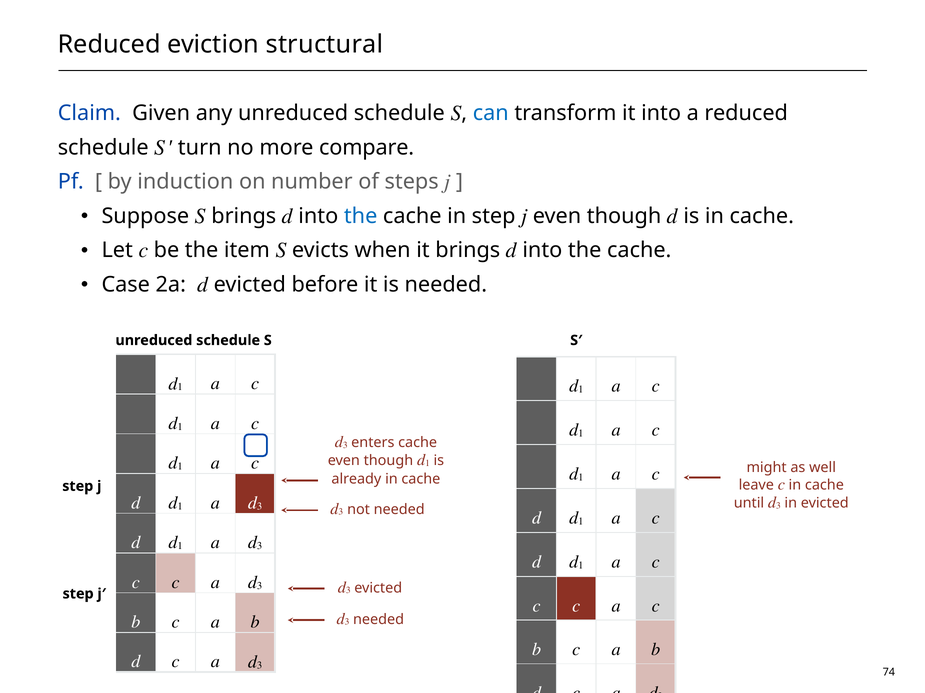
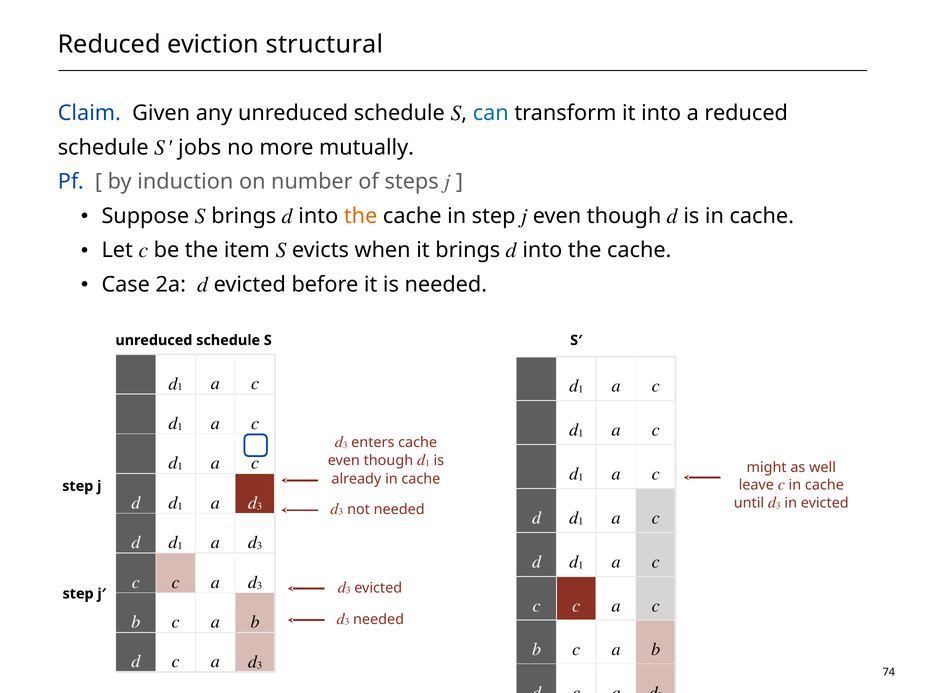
turn: turn -> jobs
compare: compare -> mutually
the at (361, 216) colour: blue -> orange
